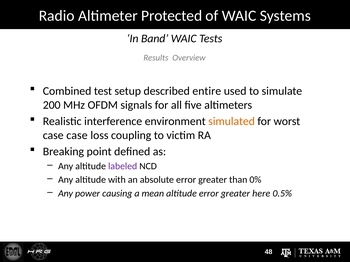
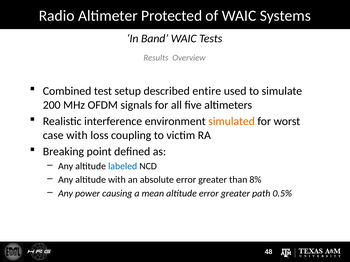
case case: case -> with
labeled colour: purple -> blue
0%: 0% -> 8%
here: here -> path
